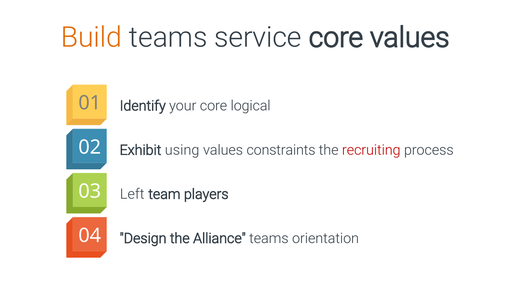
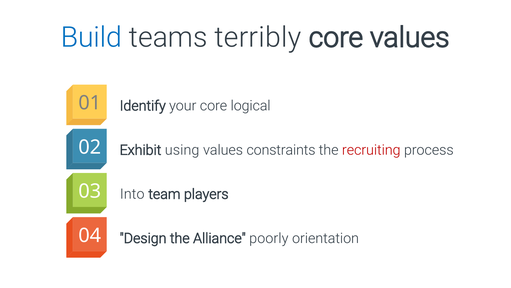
Build colour: orange -> blue
service: service -> terribly
Left: Left -> Into
Alliance teams: teams -> poorly
